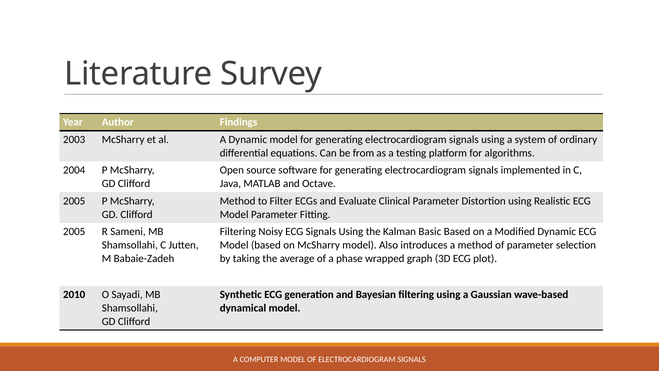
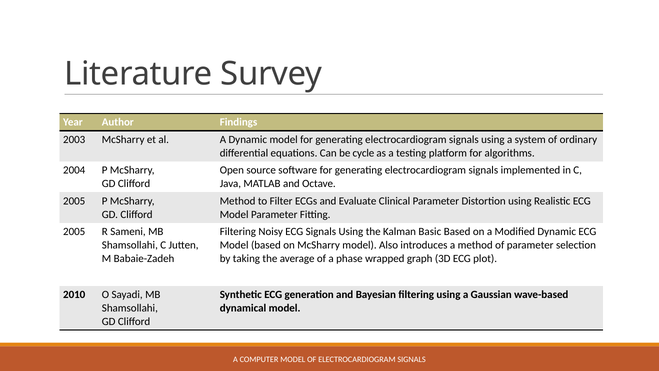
from: from -> cycle
